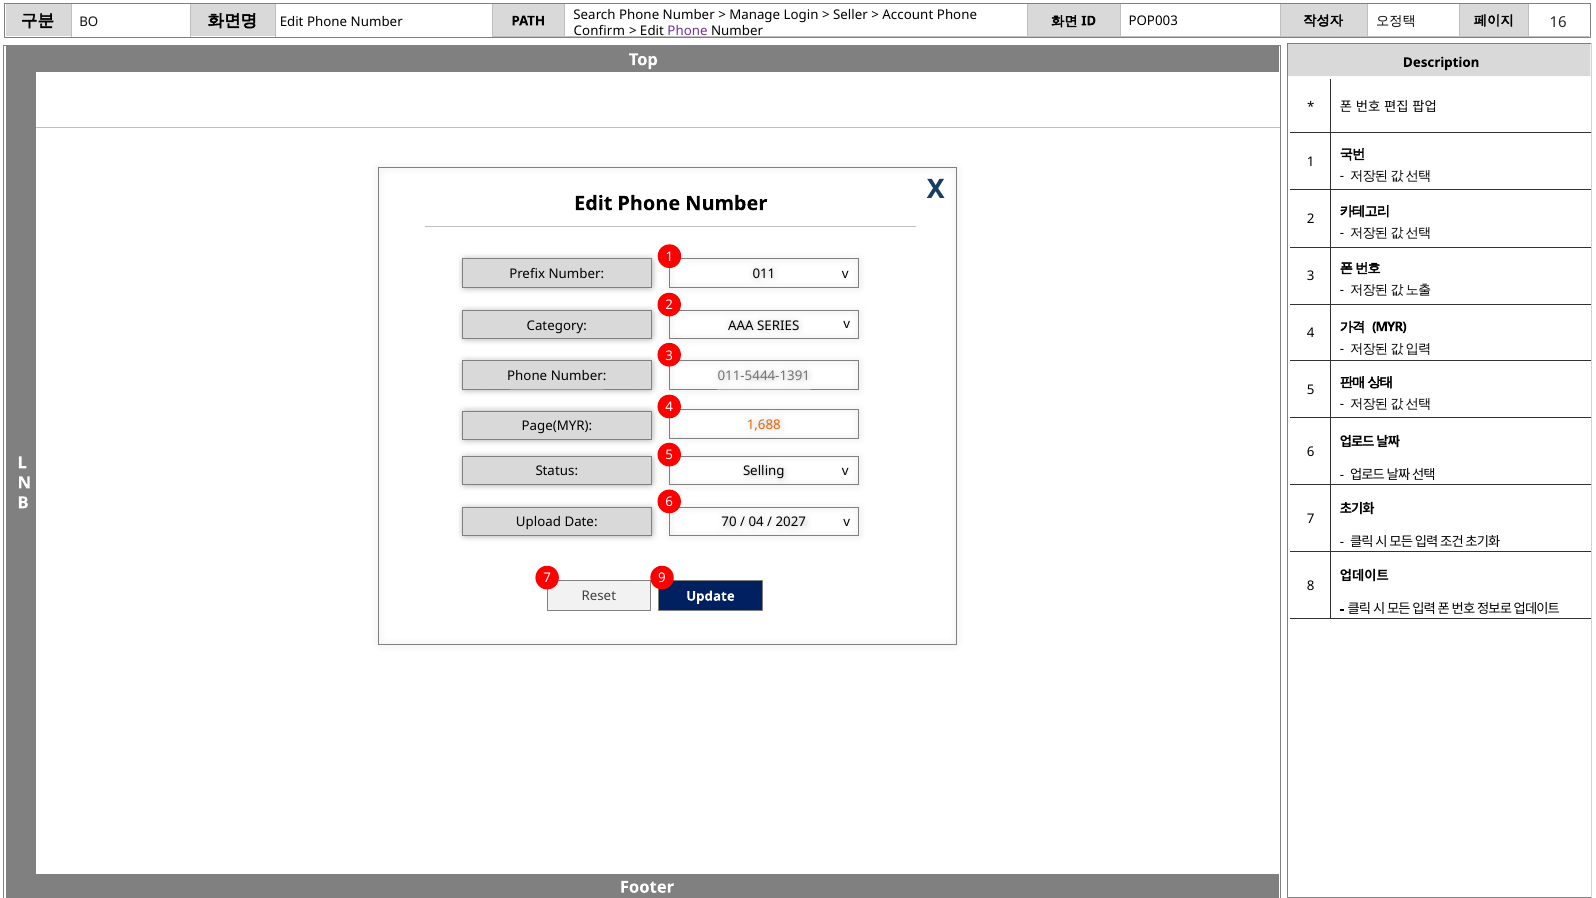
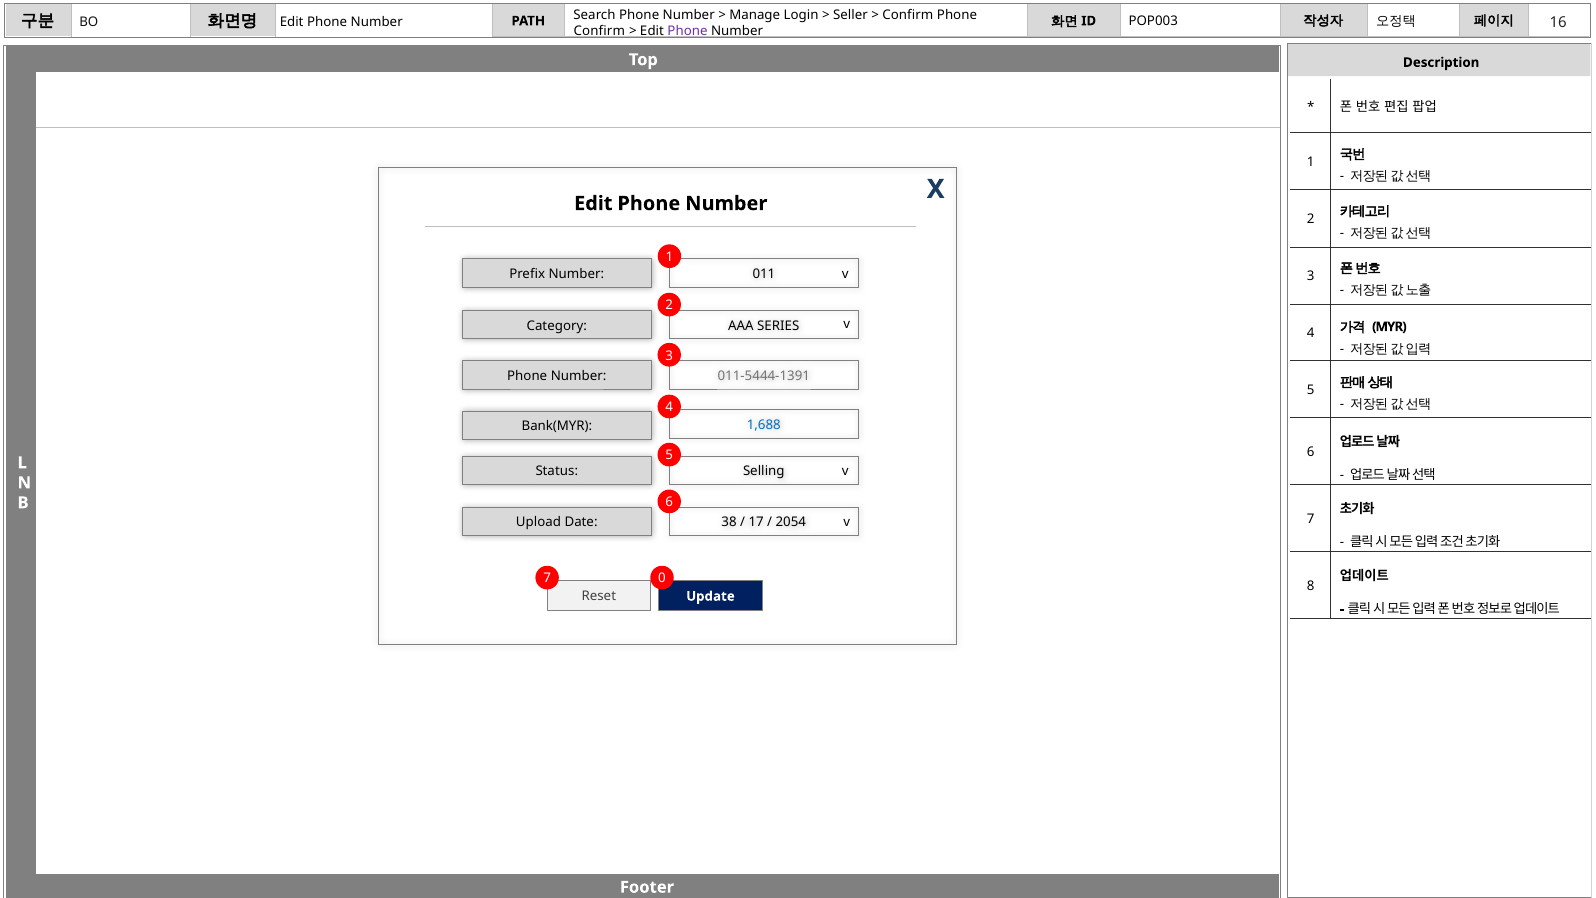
Account at (908, 15): Account -> Confirm
1,688 colour: orange -> blue
Page(MYR: Page(MYR -> Bank(MYR
70: 70 -> 38
04: 04 -> 17
2027: 2027 -> 2054
9: 9 -> 0
